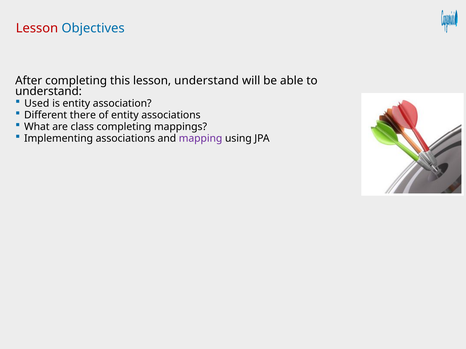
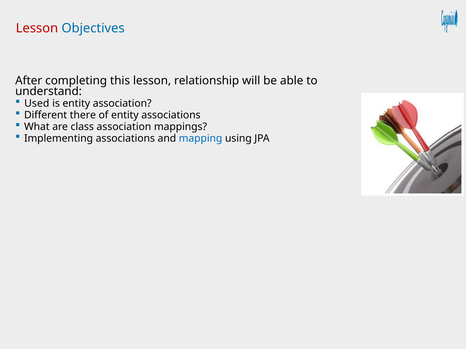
lesson understand: understand -> relationship
class completing: completing -> association
mapping colour: purple -> blue
